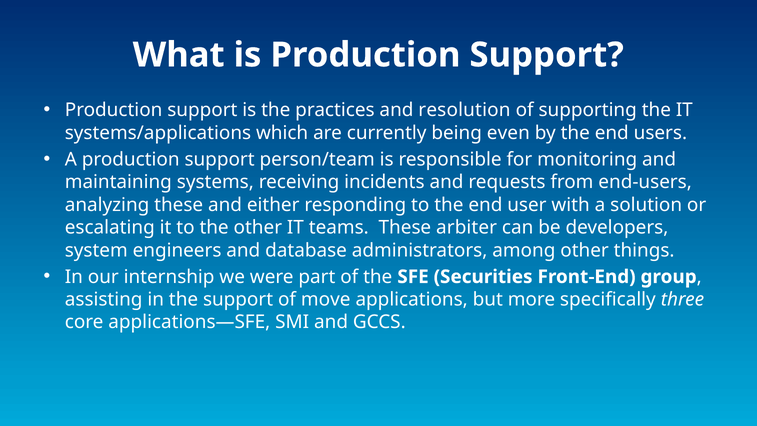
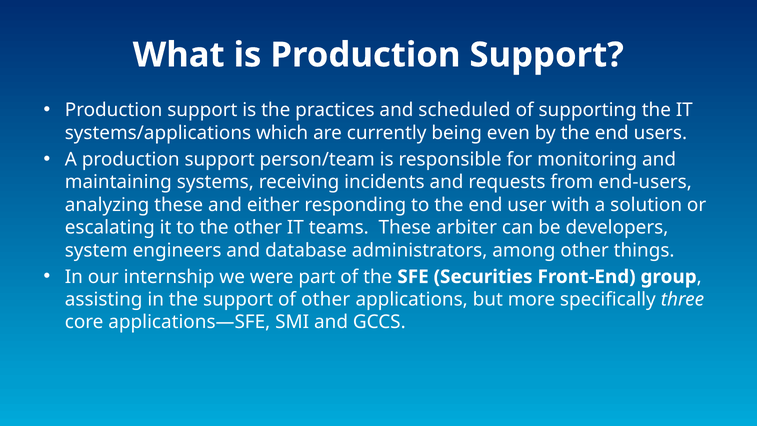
resolution: resolution -> scheduled
of move: move -> other
